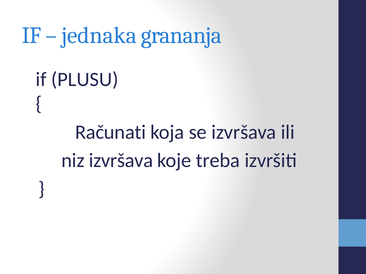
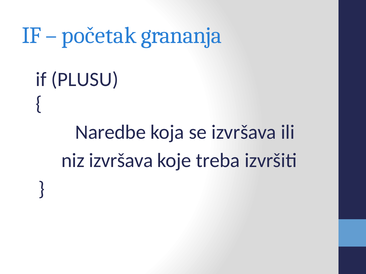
jednaka: jednaka -> početak
Računati: Računati -> Naredbe
